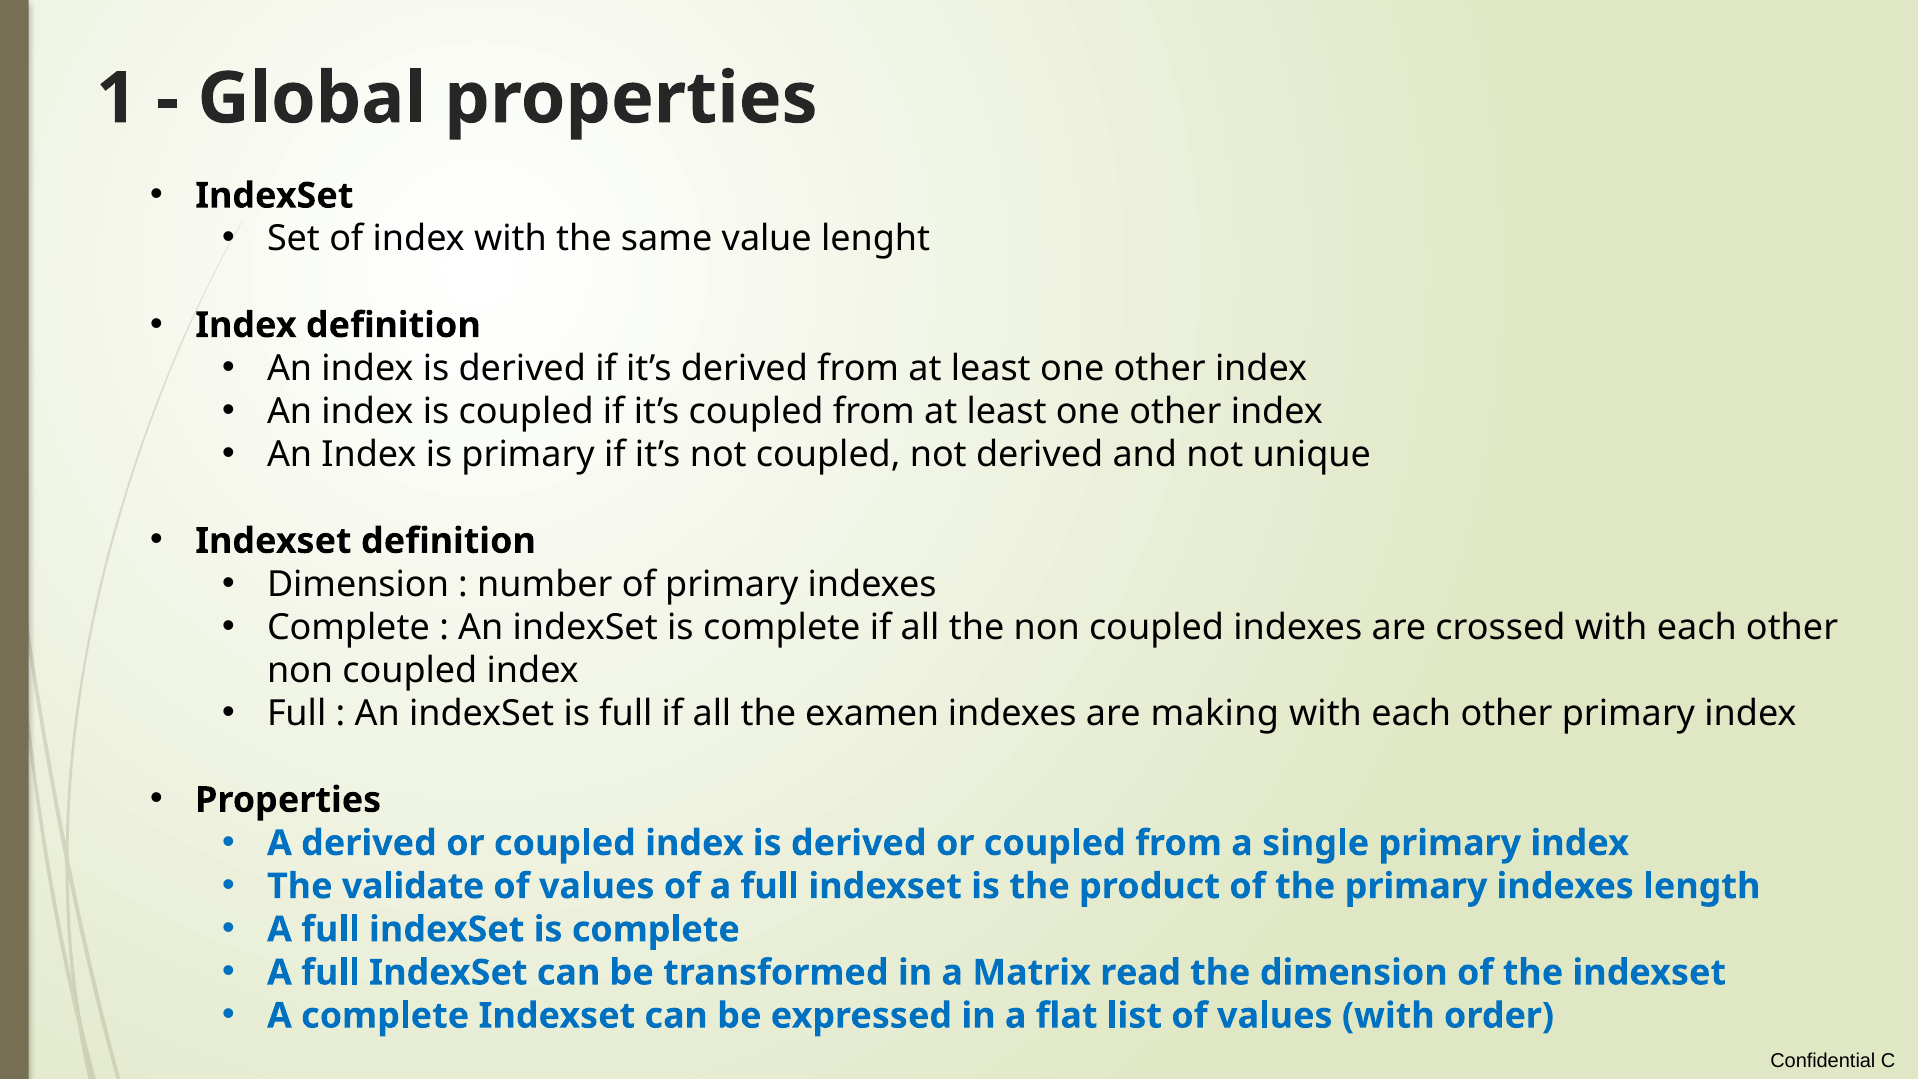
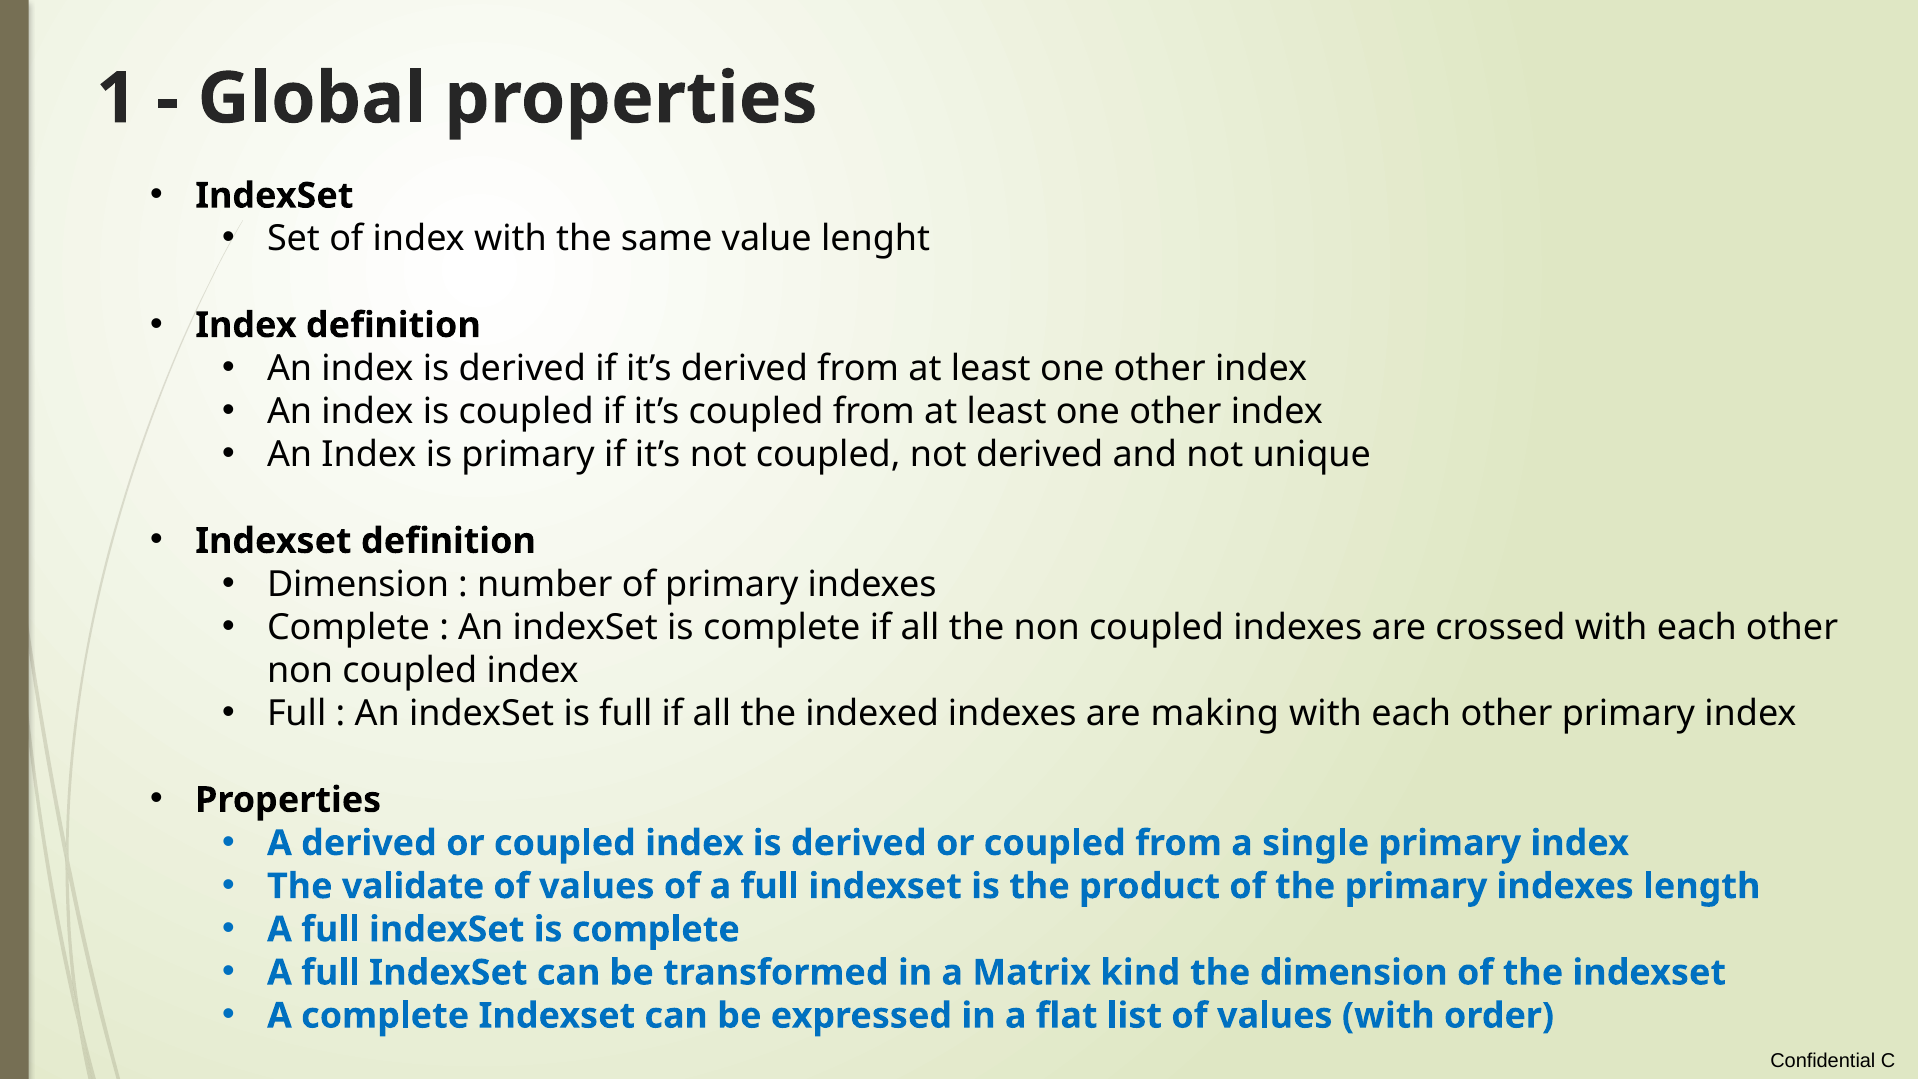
examen: examen -> indexed
read: read -> kind
